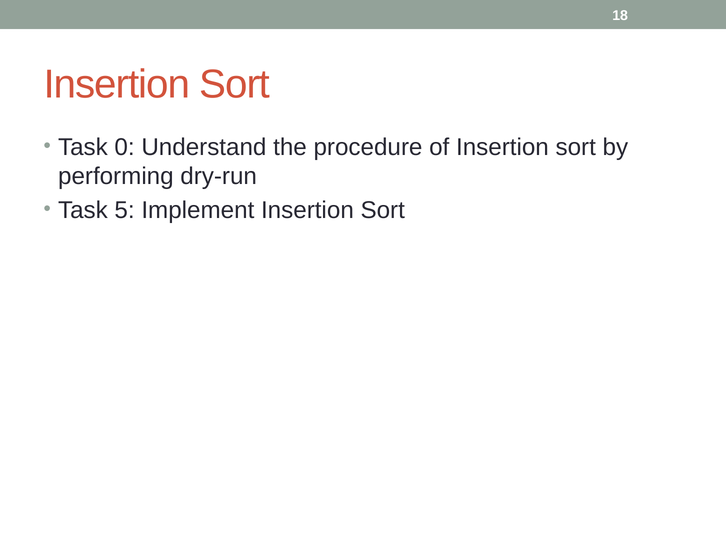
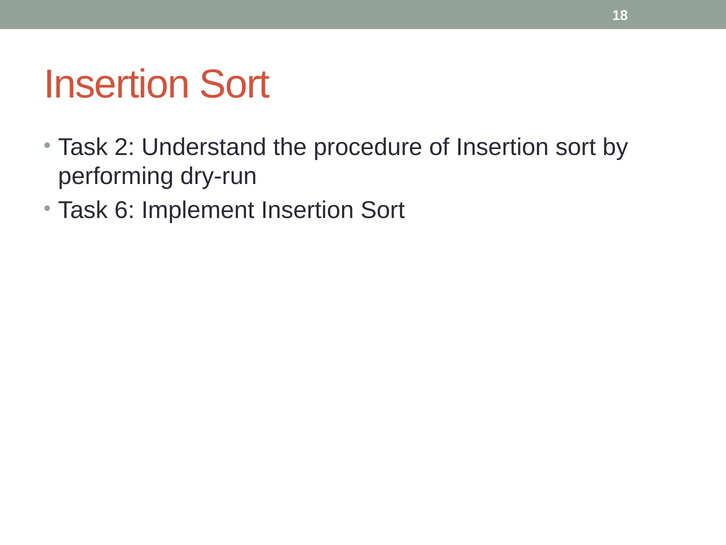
0: 0 -> 2
5: 5 -> 6
